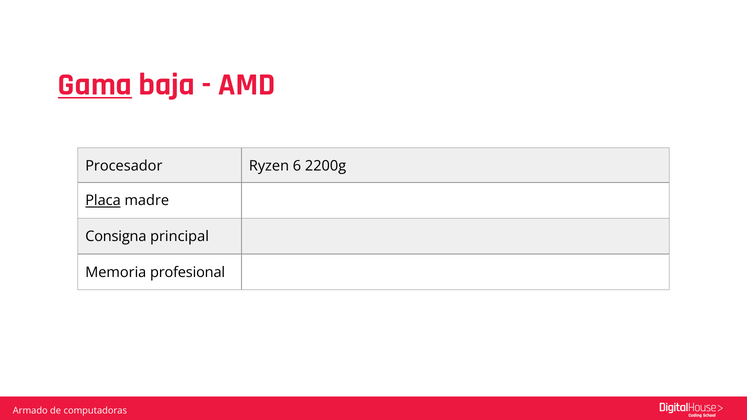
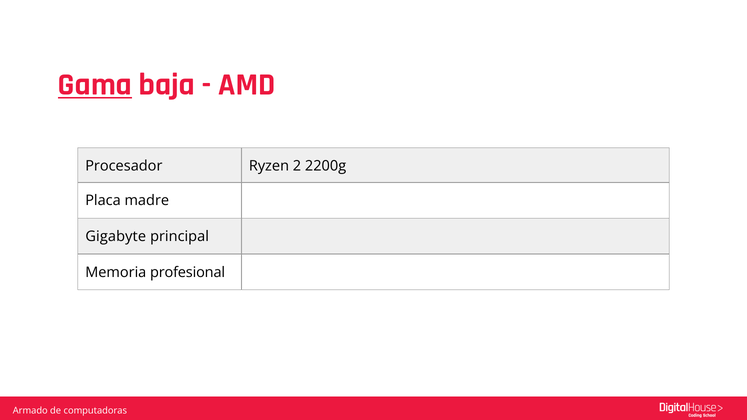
6: 6 -> 2
Placa underline: present -> none
Consigna: Consigna -> Gigabyte
